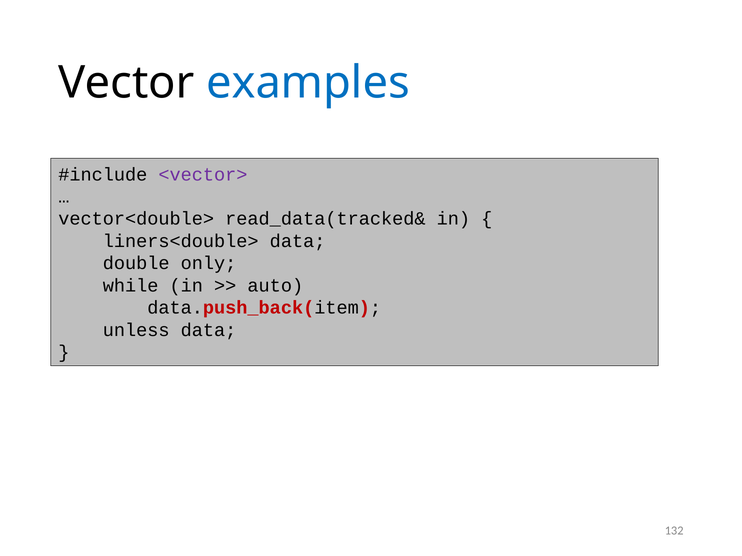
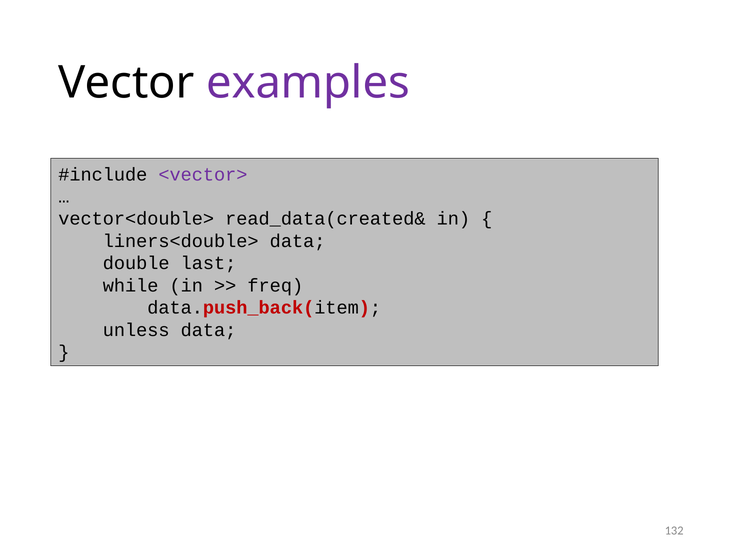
examples colour: blue -> purple
read_data(tracked&: read_data(tracked& -> read_data(created&
only: only -> last
auto: auto -> freq
